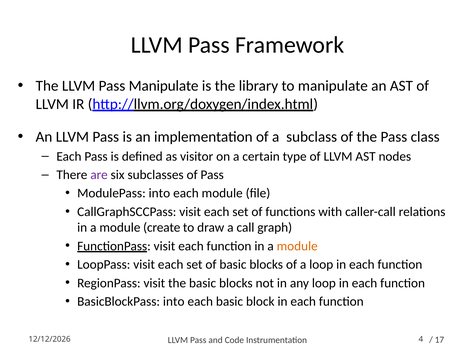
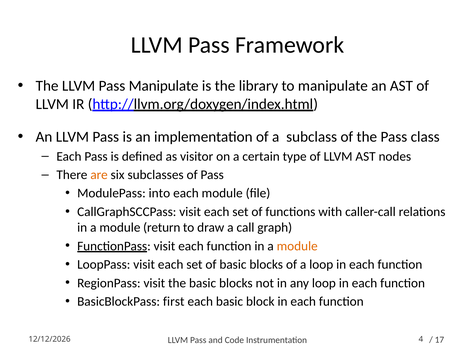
are colour: purple -> orange
create: create -> return
BasicBlockPass into: into -> first
